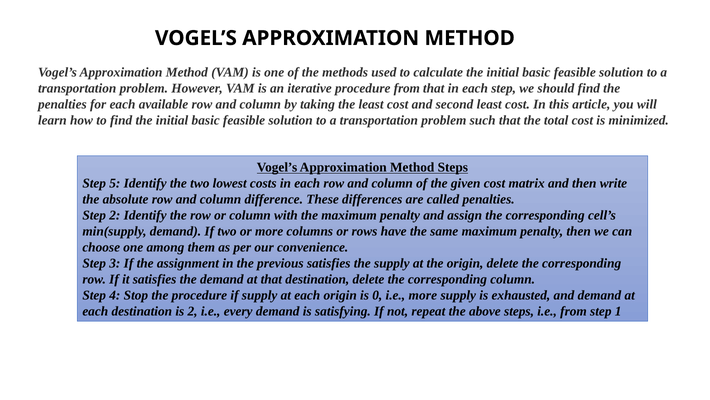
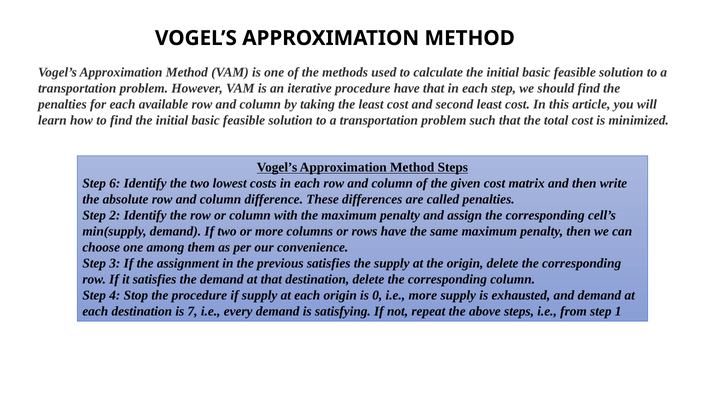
procedure from: from -> have
5: 5 -> 6
is 2: 2 -> 7
